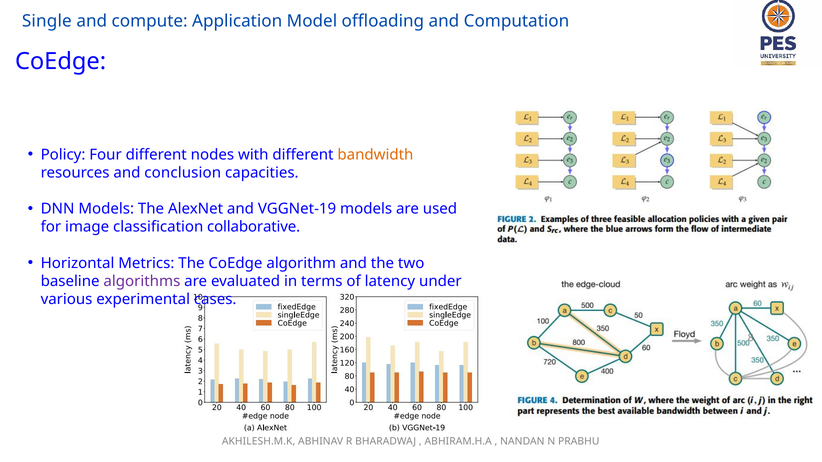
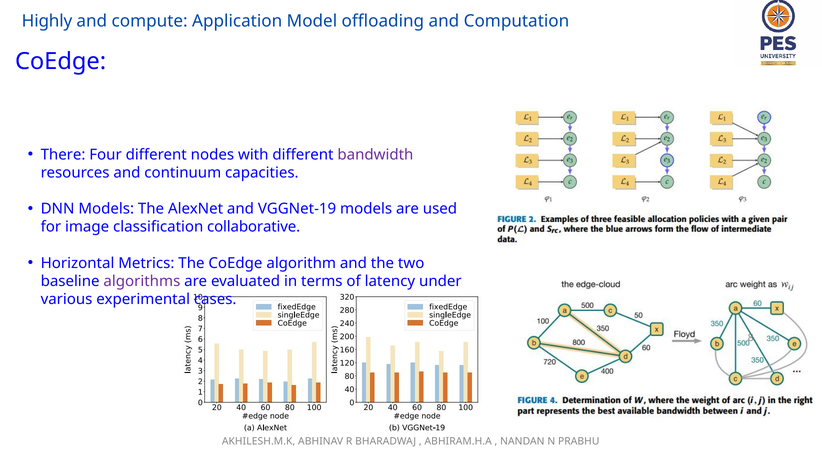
Single: Single -> Highly
Policy: Policy -> There
bandwidth colour: orange -> purple
conclusion: conclusion -> continuum
